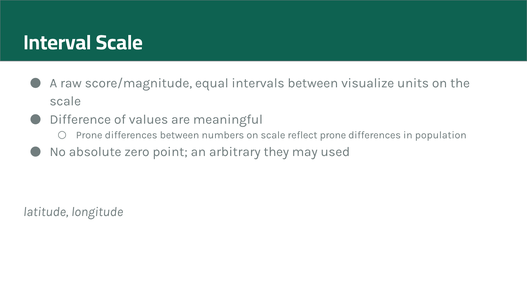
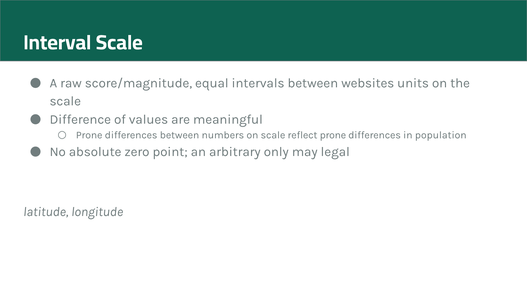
visualize: visualize -> websites
they: they -> only
used: used -> legal
